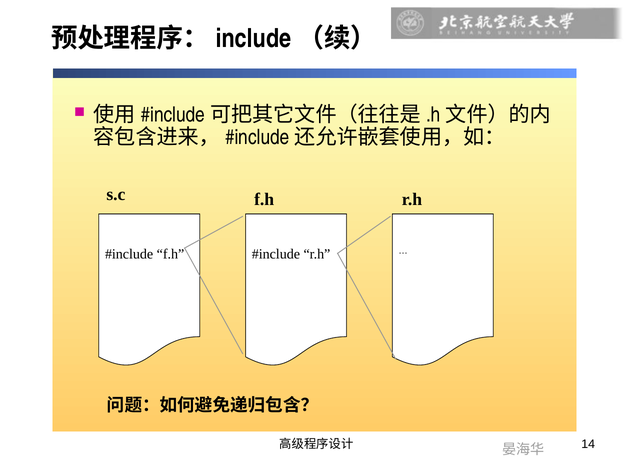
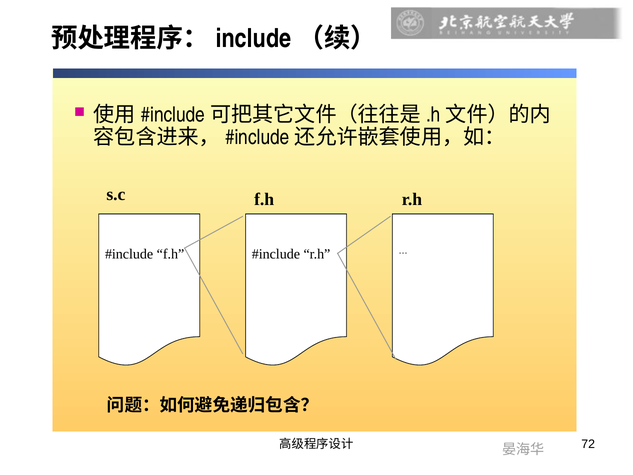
14: 14 -> 72
